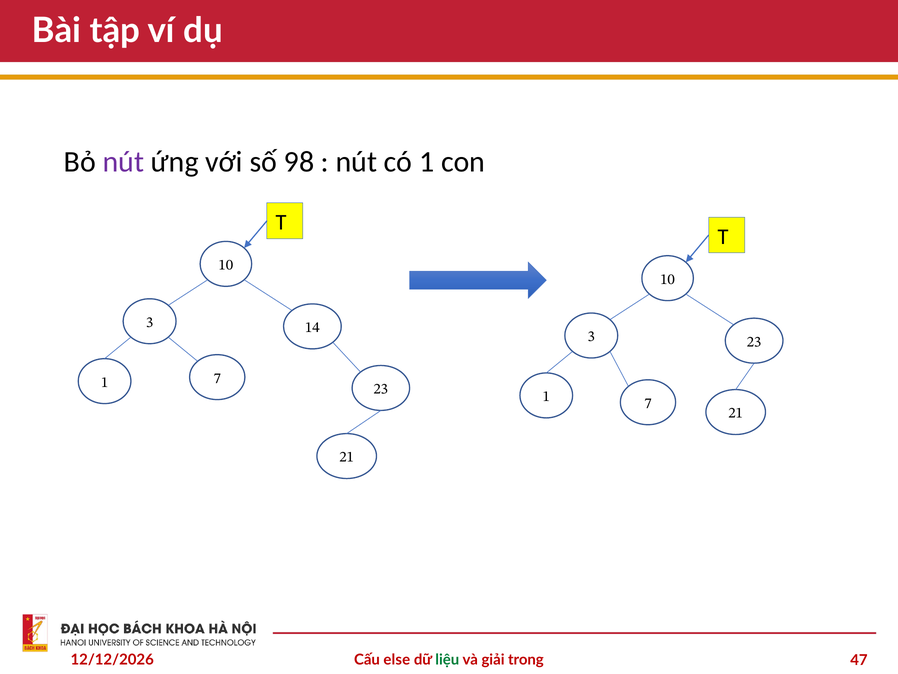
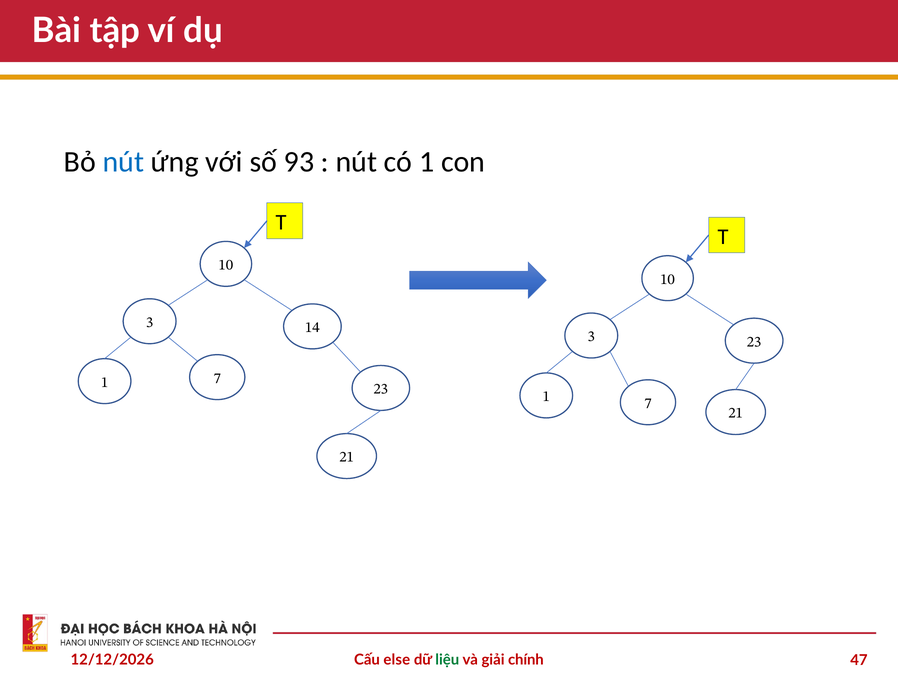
nút at (123, 162) colour: purple -> blue
98: 98 -> 93
trong: trong -> chính
